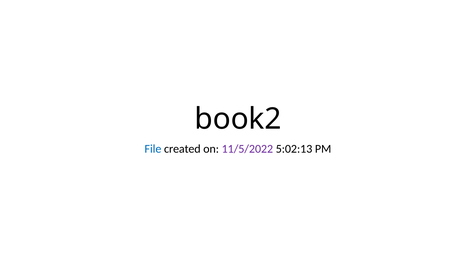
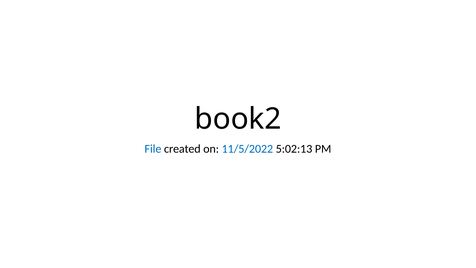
11/5/2022 colour: purple -> blue
